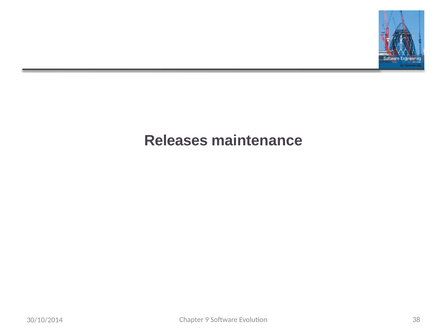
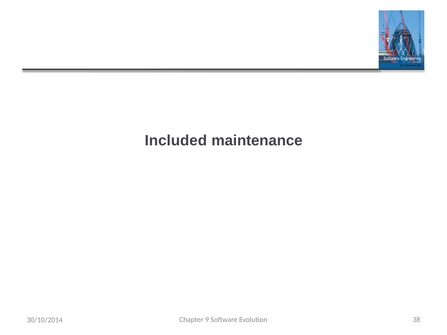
Releases: Releases -> Included
